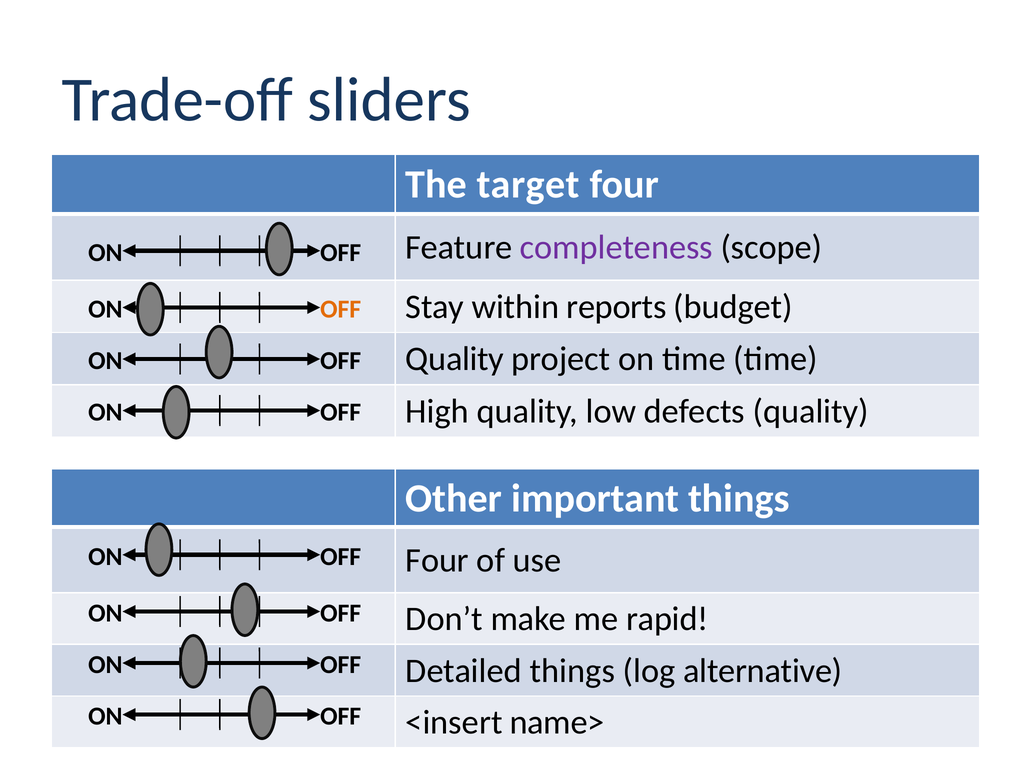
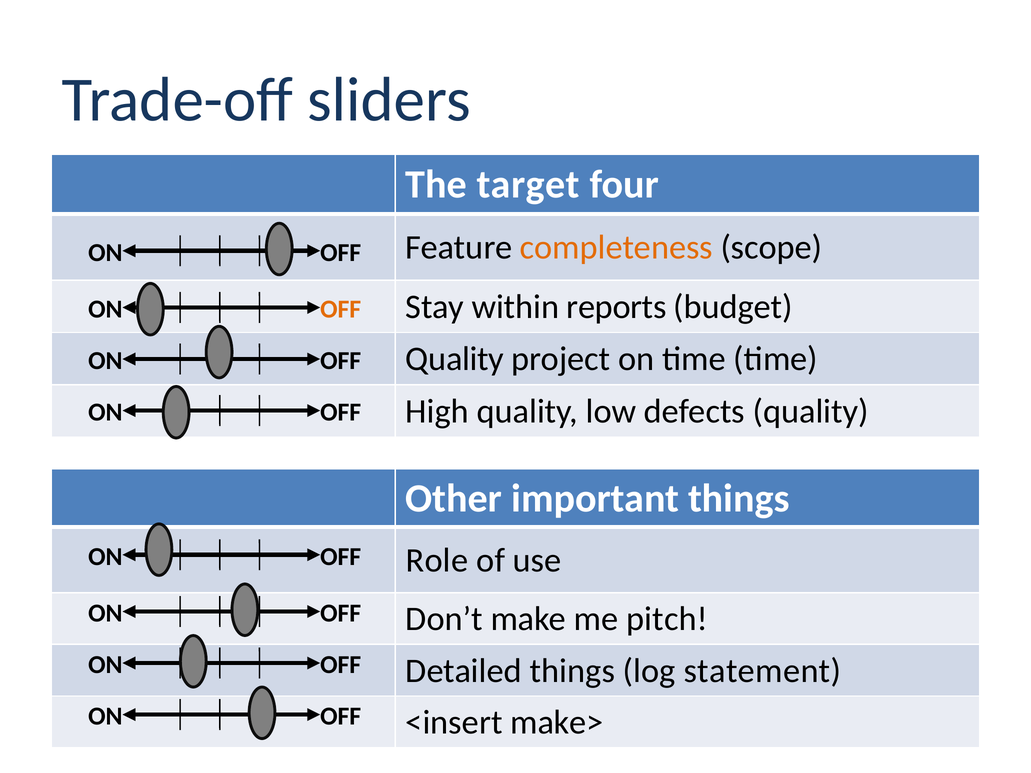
completeness colour: purple -> orange
Four at (437, 561): Four -> Role
rapid: rapid -> pitch
alternative: alternative -> statement
name>: name> -> make>
